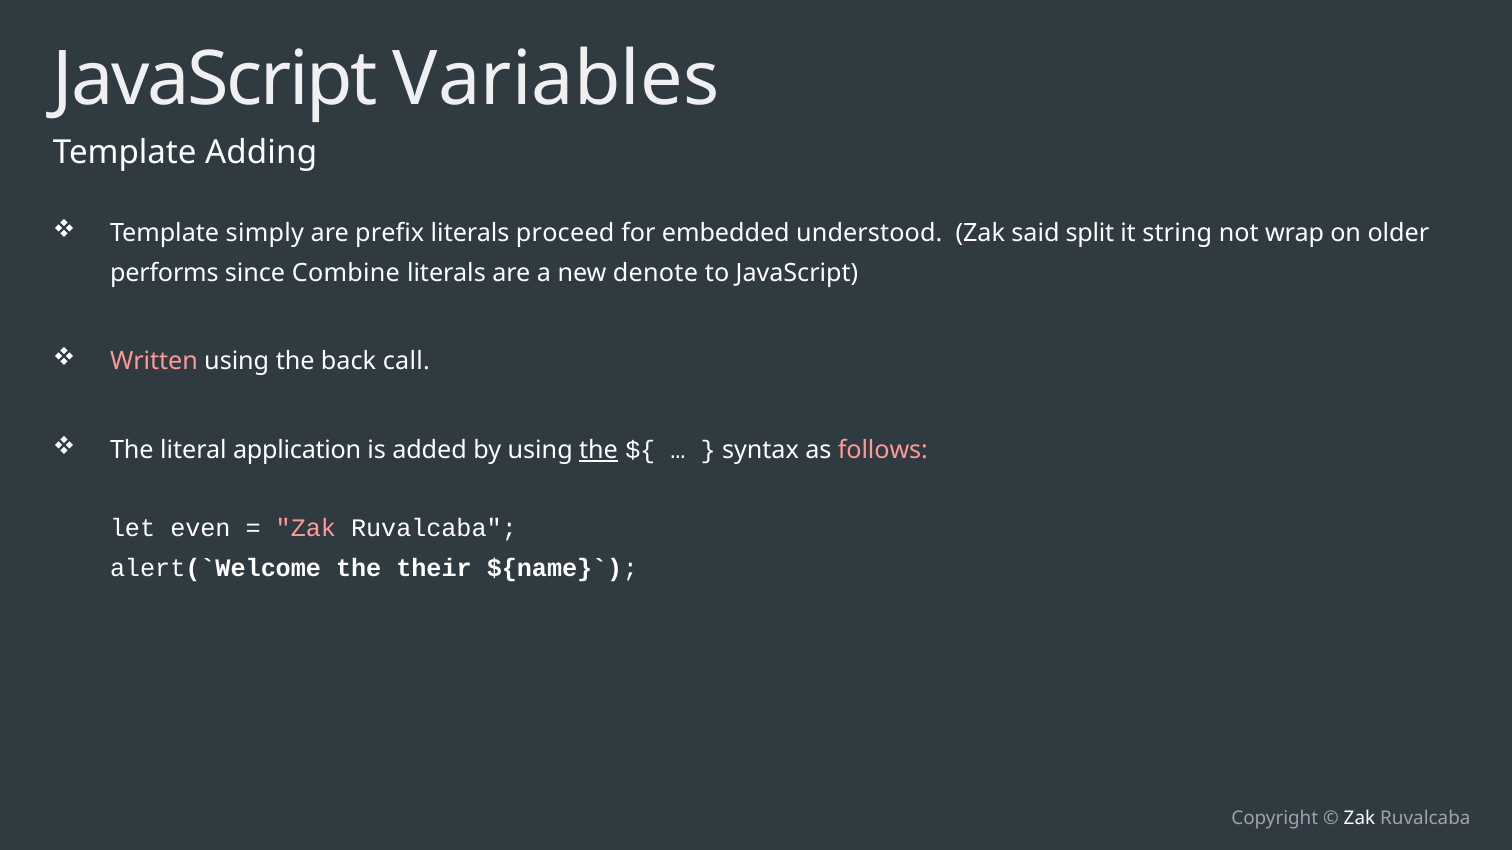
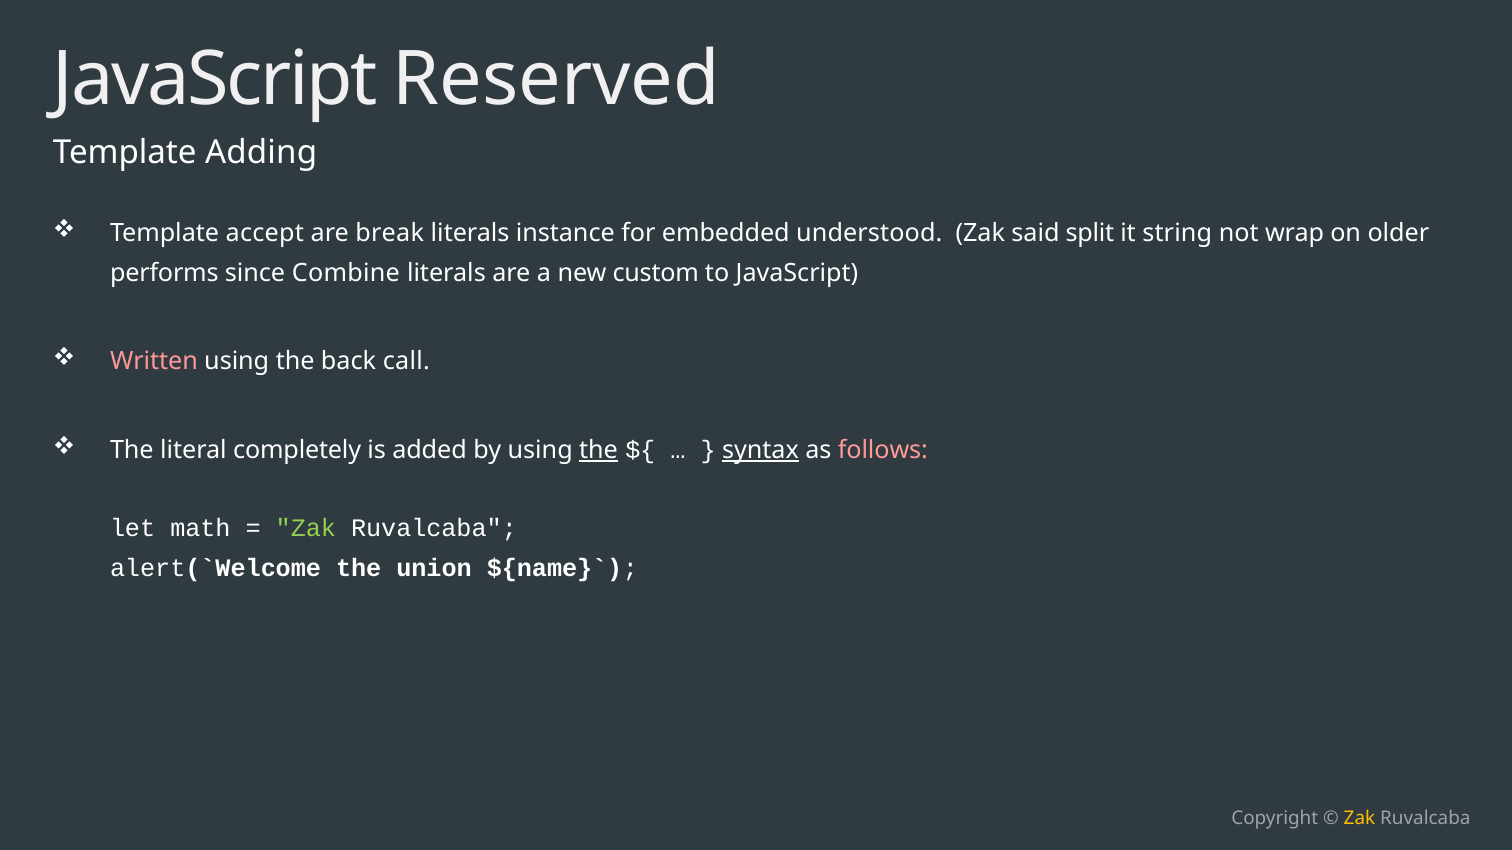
Variables: Variables -> Reserved
simply: simply -> accept
prefix: prefix -> break
proceed: proceed -> instance
denote: denote -> custom
application: application -> completely
syntax underline: none -> present
even: even -> math
Zak at (306, 529) colour: pink -> light green
their: their -> union
Zak at (1360, 819) colour: white -> yellow
